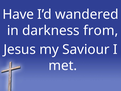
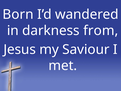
Have: Have -> Born
